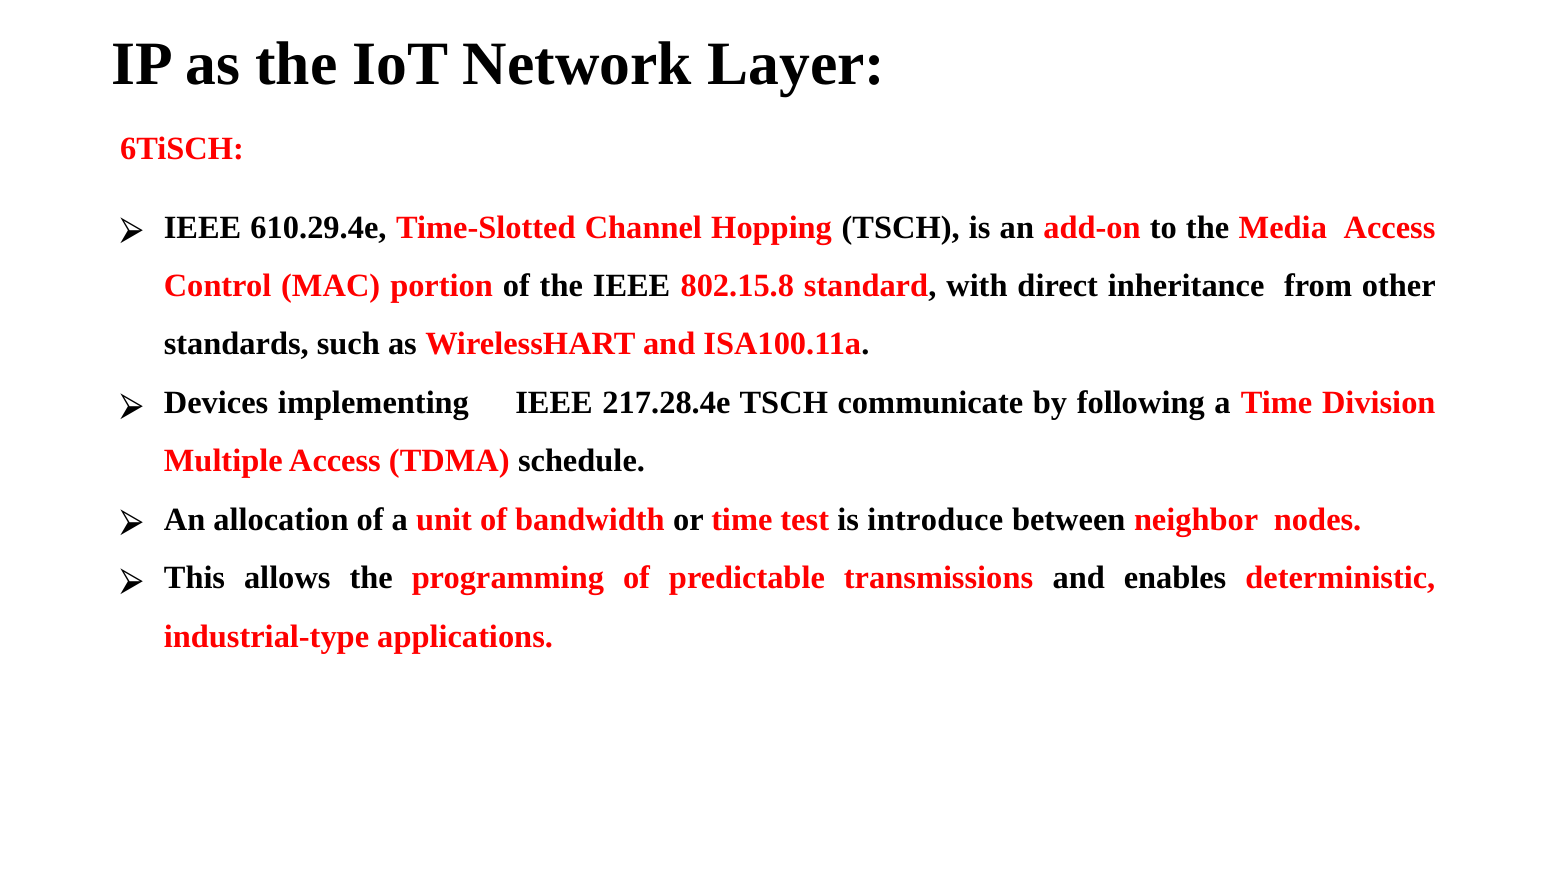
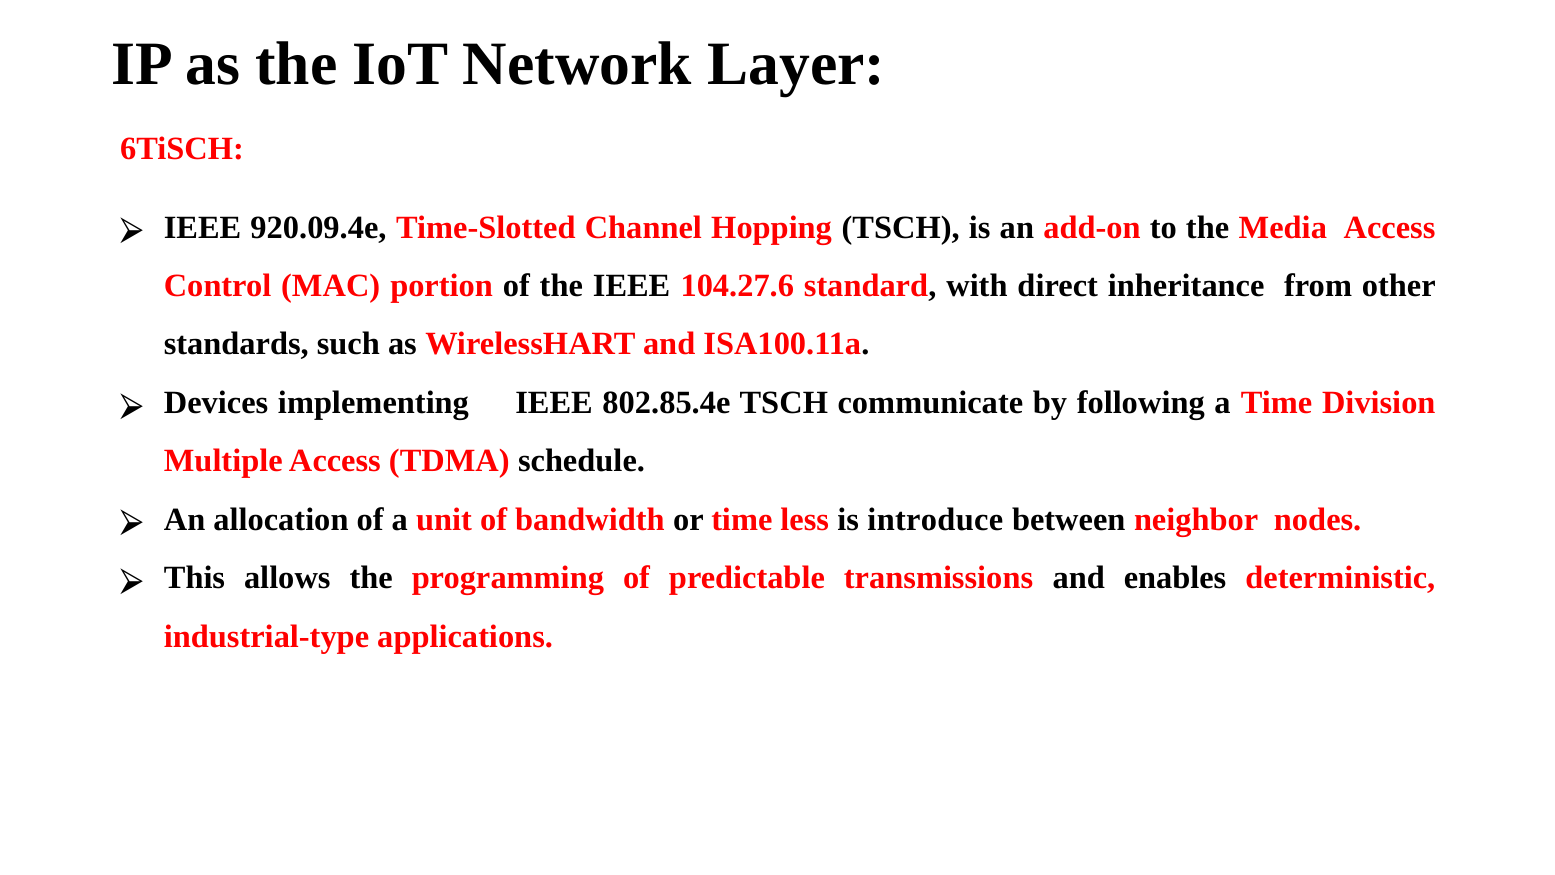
610.29.4e: 610.29.4e -> 920.09.4e
802.15.8: 802.15.8 -> 104.27.6
217.28.4e: 217.28.4e -> 802.85.4e
test: test -> less
